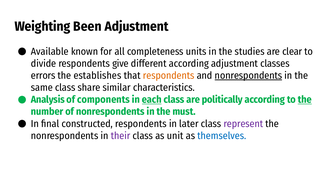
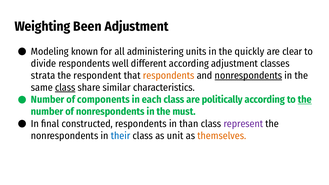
Available: Available -> Modeling
completeness: completeness -> administering
studies: studies -> quickly
give: give -> well
errors: errors -> strata
establishes: establishes -> respondent
class at (65, 88) underline: none -> present
Analysis at (48, 100): Analysis -> Number
each underline: present -> none
later: later -> than
their colour: purple -> blue
themselves colour: blue -> orange
